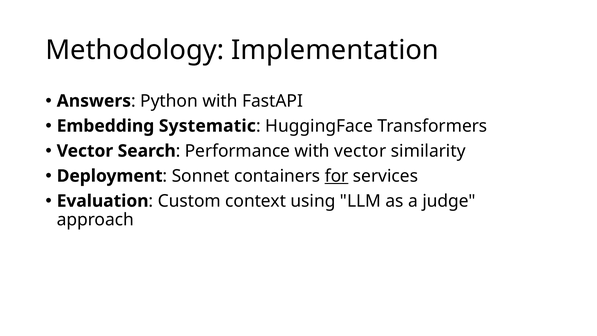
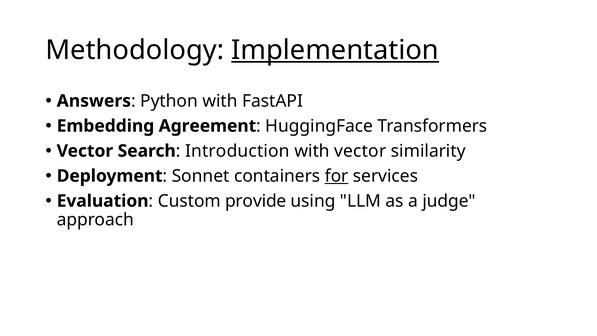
Implementation underline: none -> present
Systematic: Systematic -> Agreement
Performance: Performance -> Introduction
context: context -> provide
